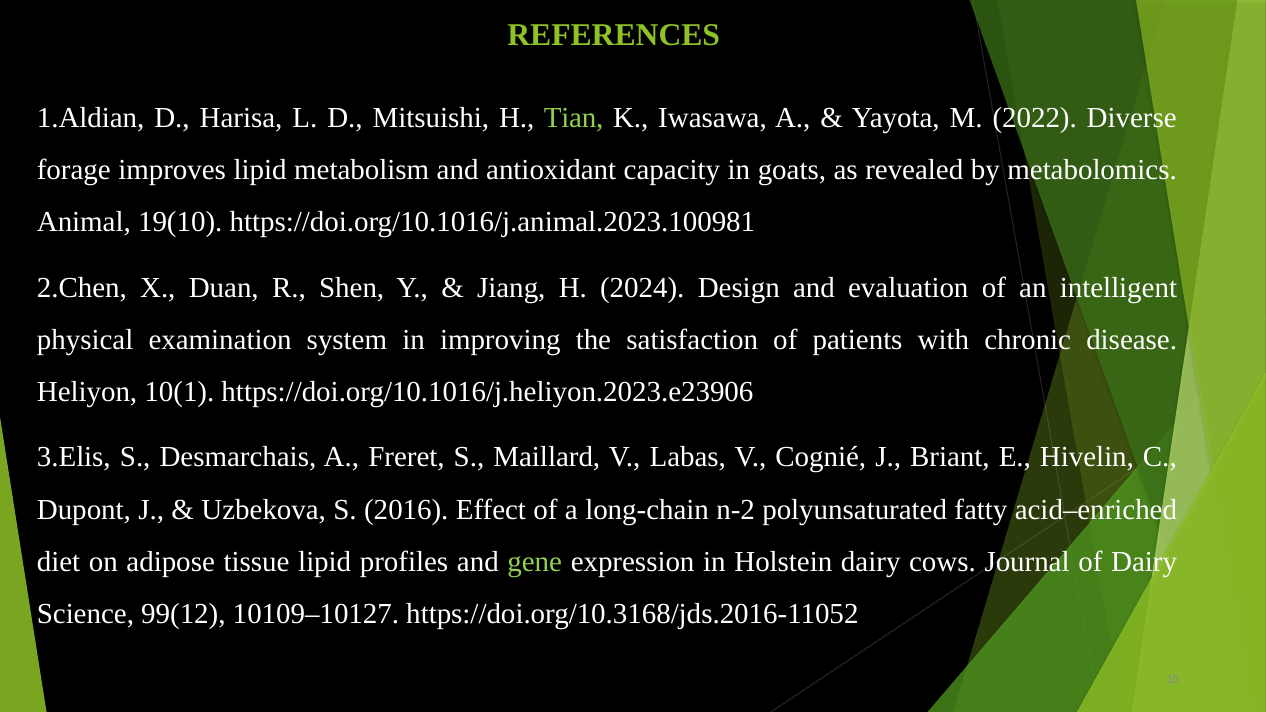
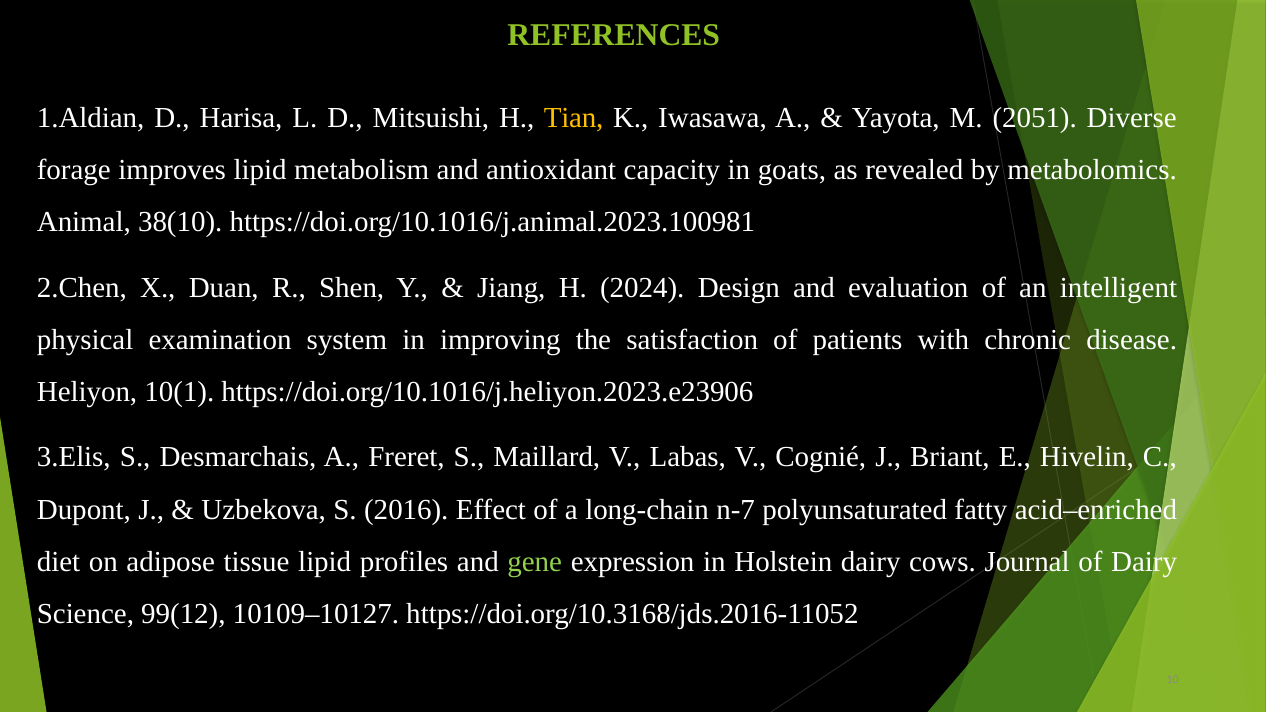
Tian colour: light green -> yellow
2022: 2022 -> 2051
19(10: 19(10 -> 38(10
n-2: n-2 -> n-7
